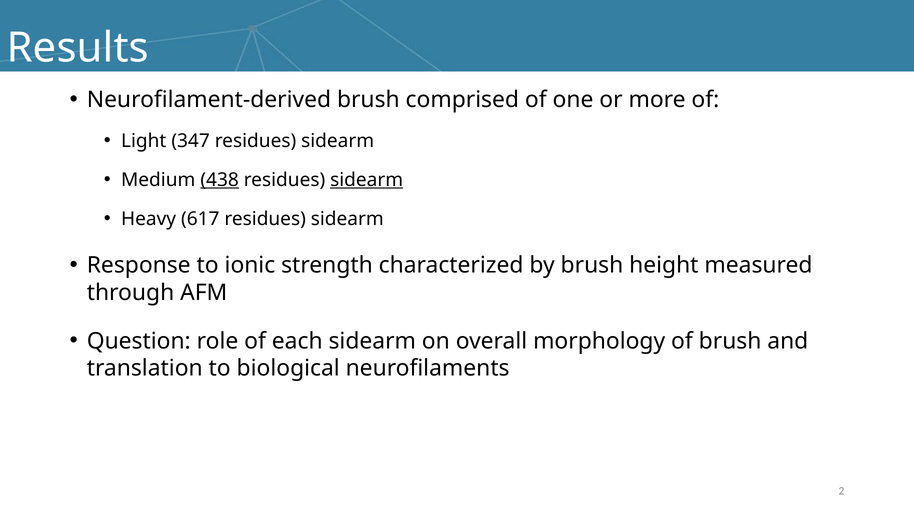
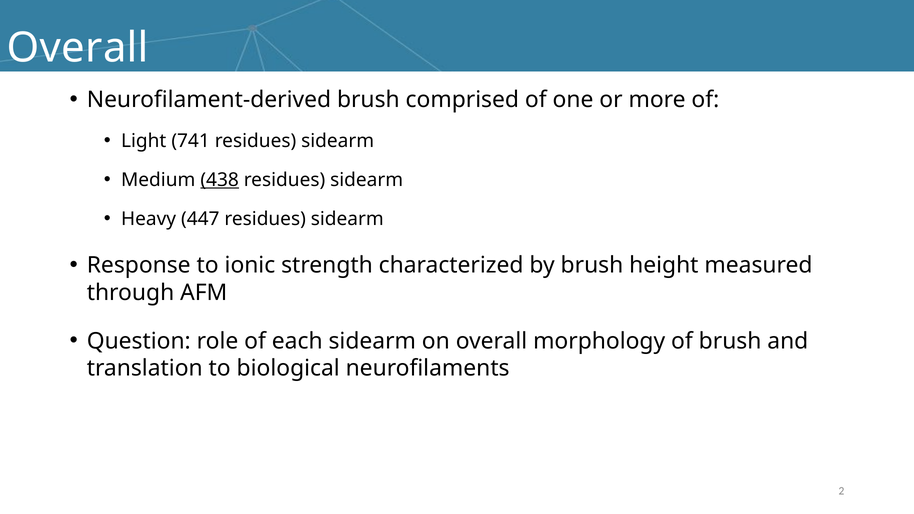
Results at (78, 48): Results -> Overall
347: 347 -> 741
sidearm at (367, 180) underline: present -> none
617: 617 -> 447
